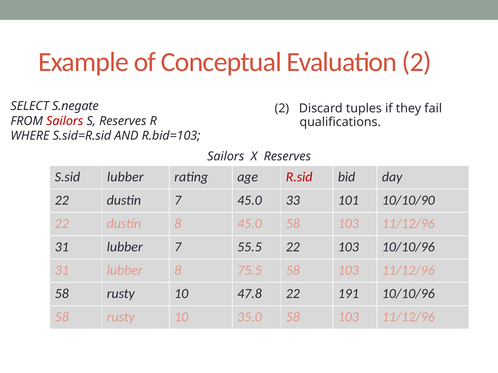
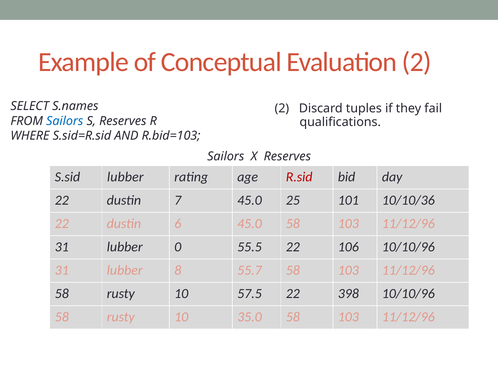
S.negate: S.negate -> S.names
Sailors at (65, 121) colour: red -> blue
33: 33 -> 25
10/10/90: 10/10/90 -> 10/10/36
dustin 8: 8 -> 6
lubber 7: 7 -> 0
22 103: 103 -> 106
75.5: 75.5 -> 55.7
47.8: 47.8 -> 57.5
191: 191 -> 398
